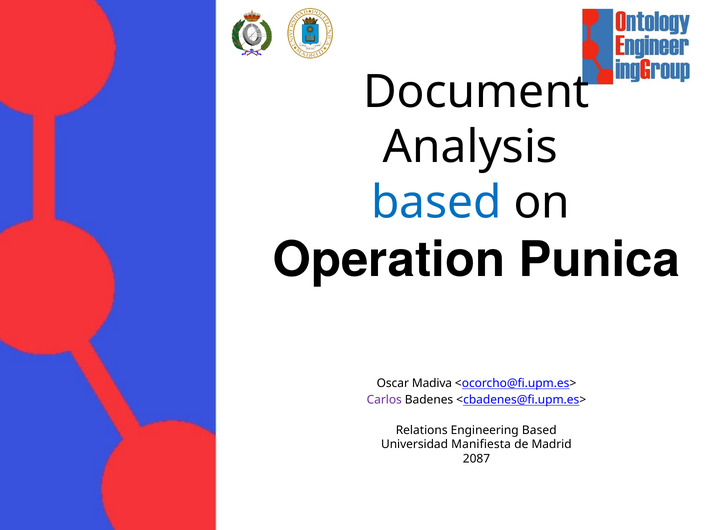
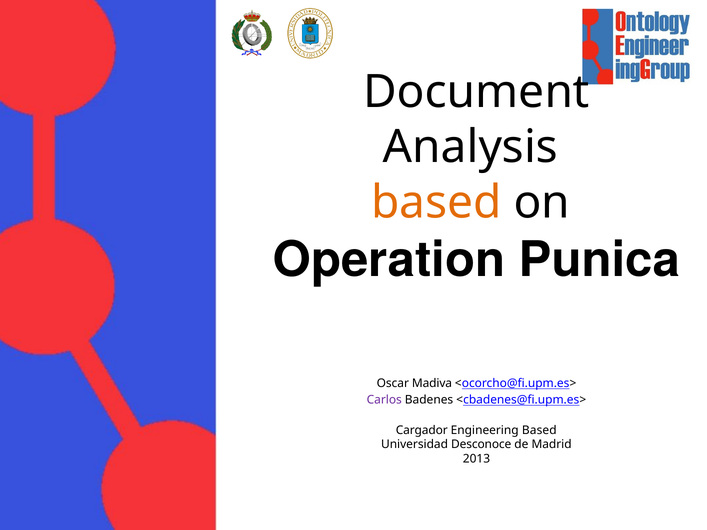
based at (436, 203) colour: blue -> orange
Relations: Relations -> Cargador
Manifiesta: Manifiesta -> Desconoce
2087: 2087 -> 2013
